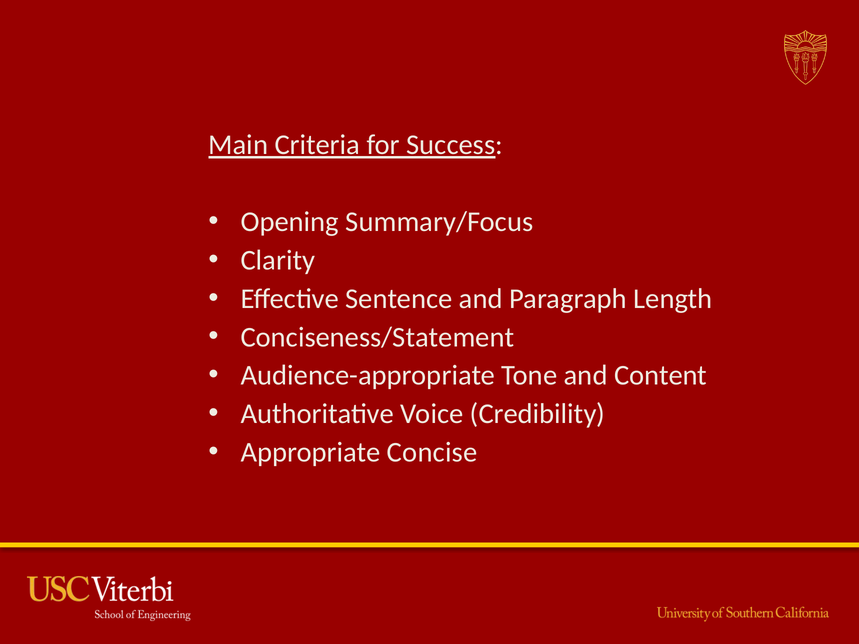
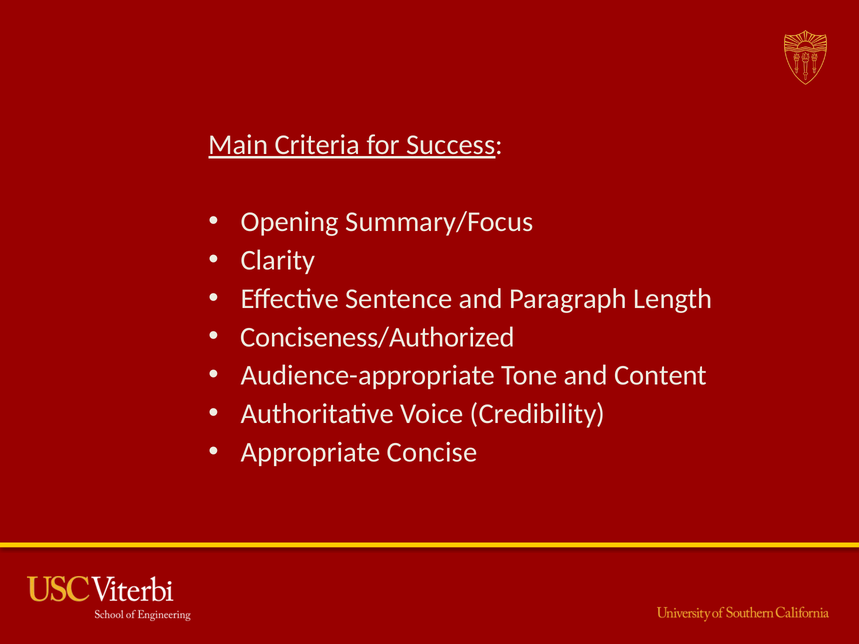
Conciseness/Statement: Conciseness/Statement -> Conciseness/Authorized
